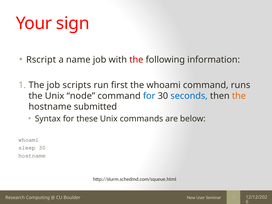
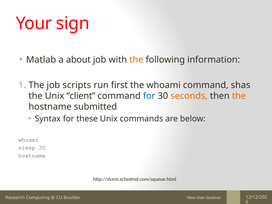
Rscript: Rscript -> Matlab
name: name -> about
the at (136, 60) colour: red -> orange
runs: runs -> shas
node: node -> client
seconds colour: blue -> orange
